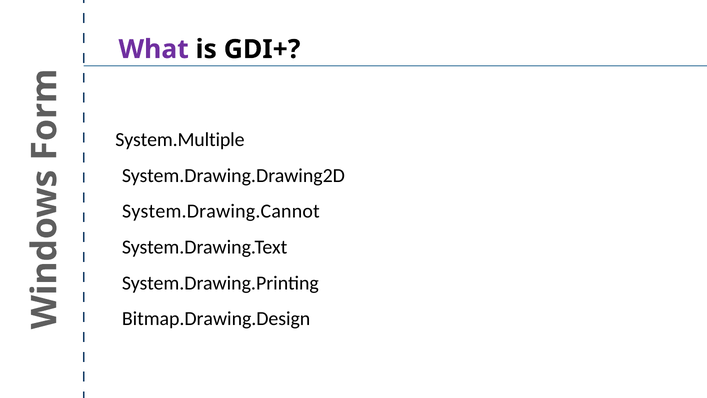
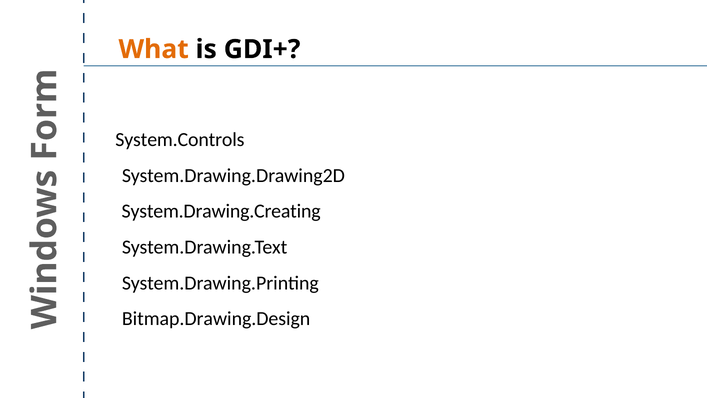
What colour: purple -> orange
System.Multiple: System.Multiple -> System.Controls
System.Drawing.Cannot: System.Drawing.Cannot -> System.Drawing.Creating
